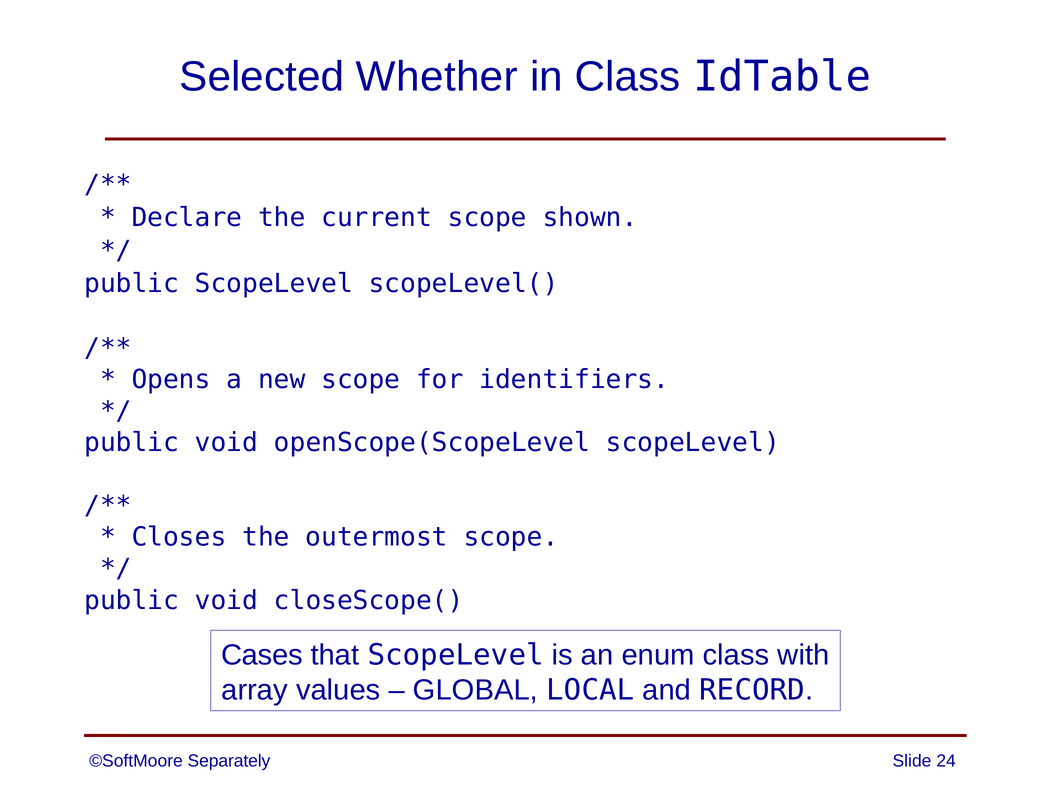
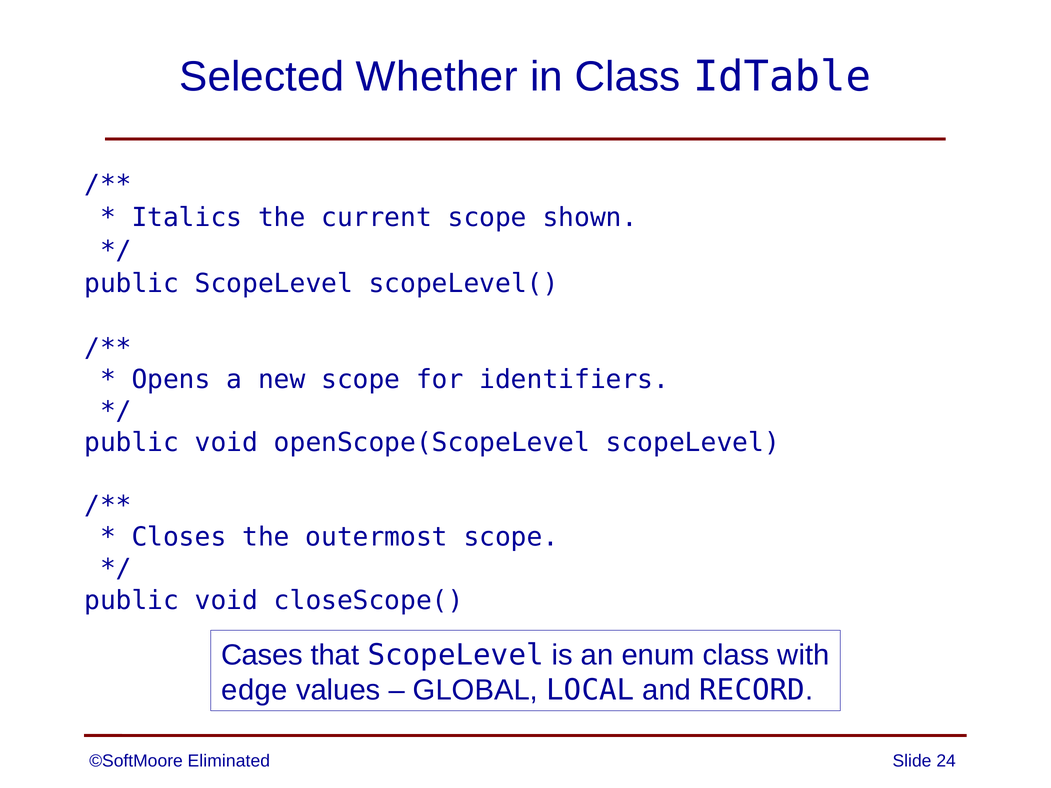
Declare: Declare -> Italics
array: array -> edge
Separately: Separately -> Eliminated
